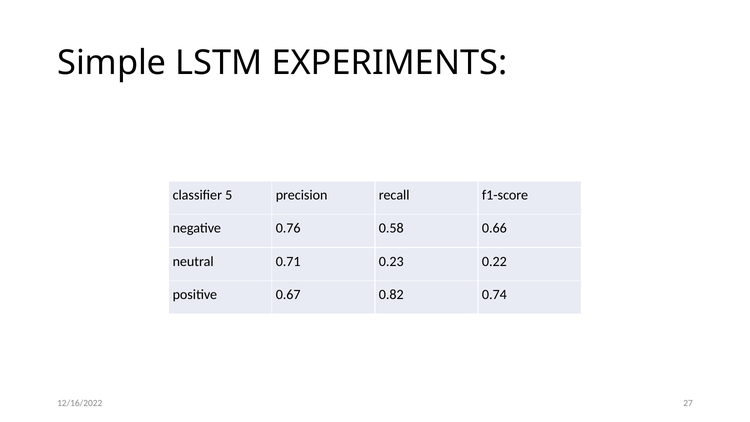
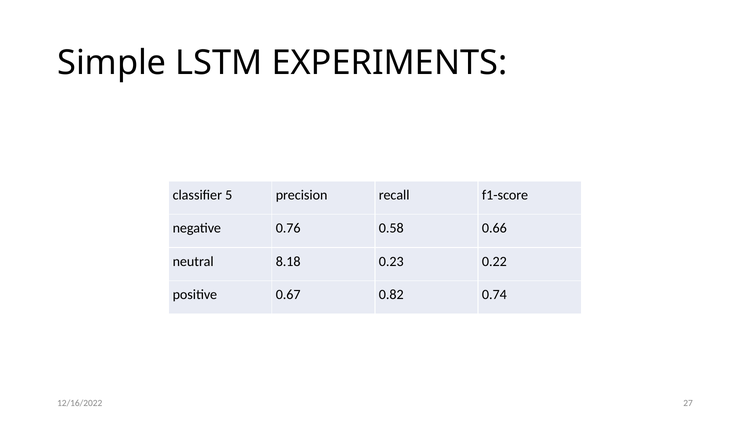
0.71: 0.71 -> 8.18
